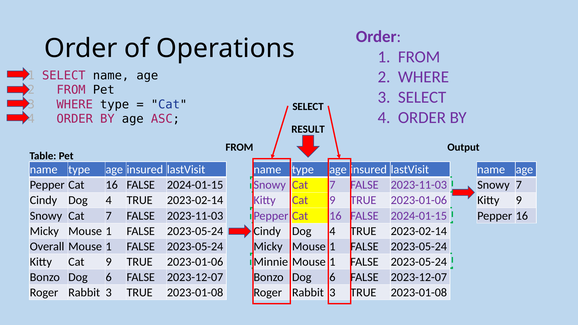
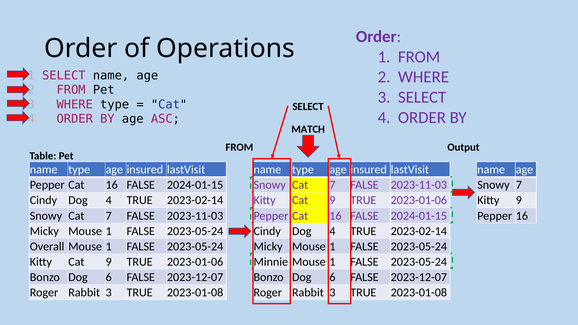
RESULT: RESULT -> MATCH
